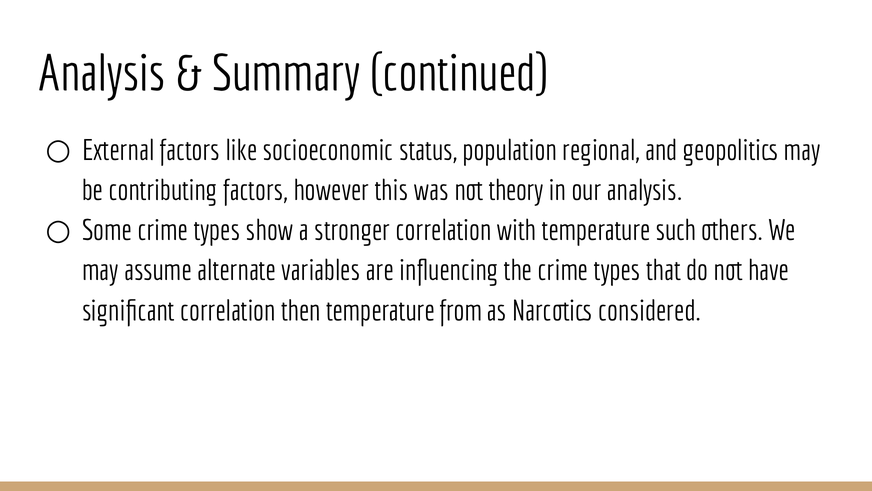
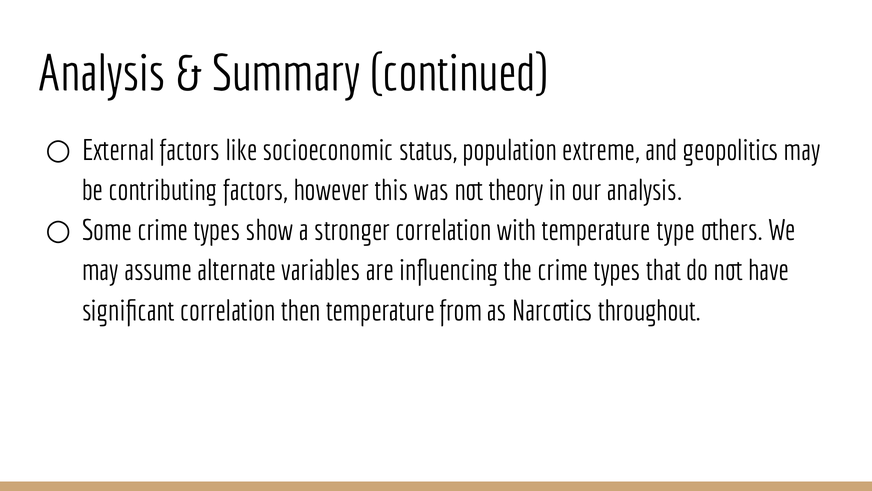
regional: regional -> extreme
such: such -> type
considered: considered -> throughout
